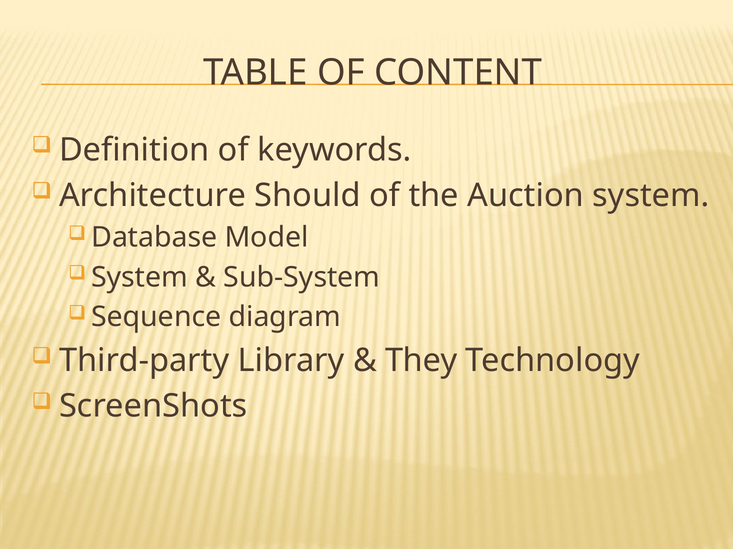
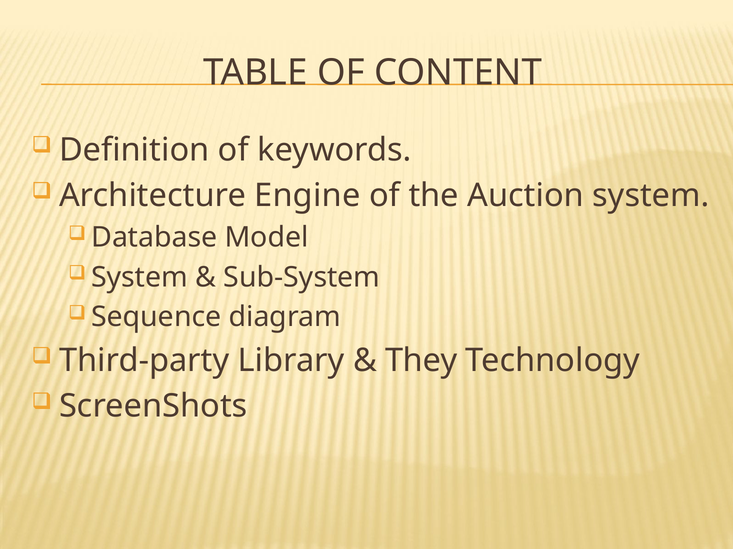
Should: Should -> Engine
